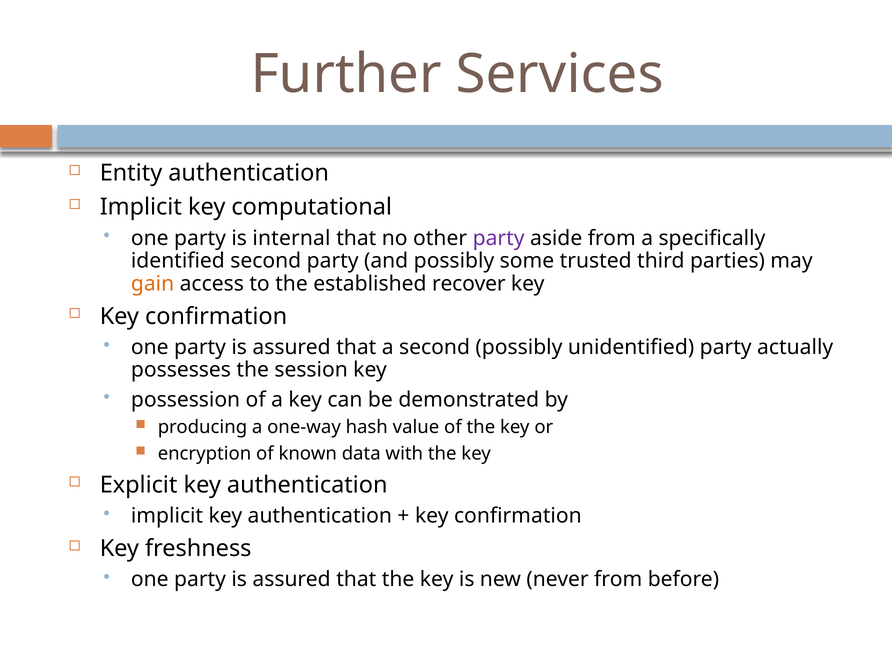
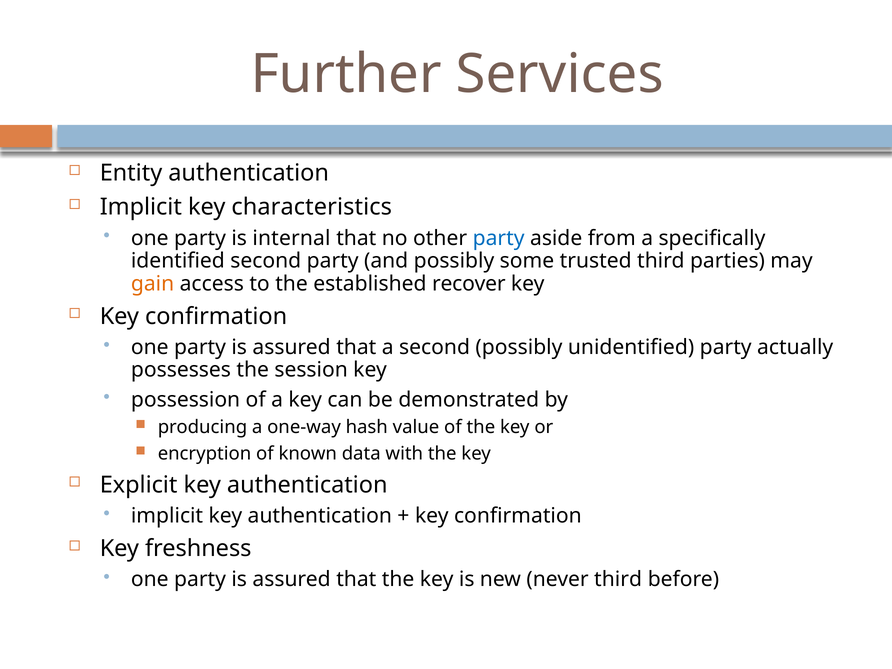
computational: computational -> characteristics
party at (499, 238) colour: purple -> blue
never from: from -> third
